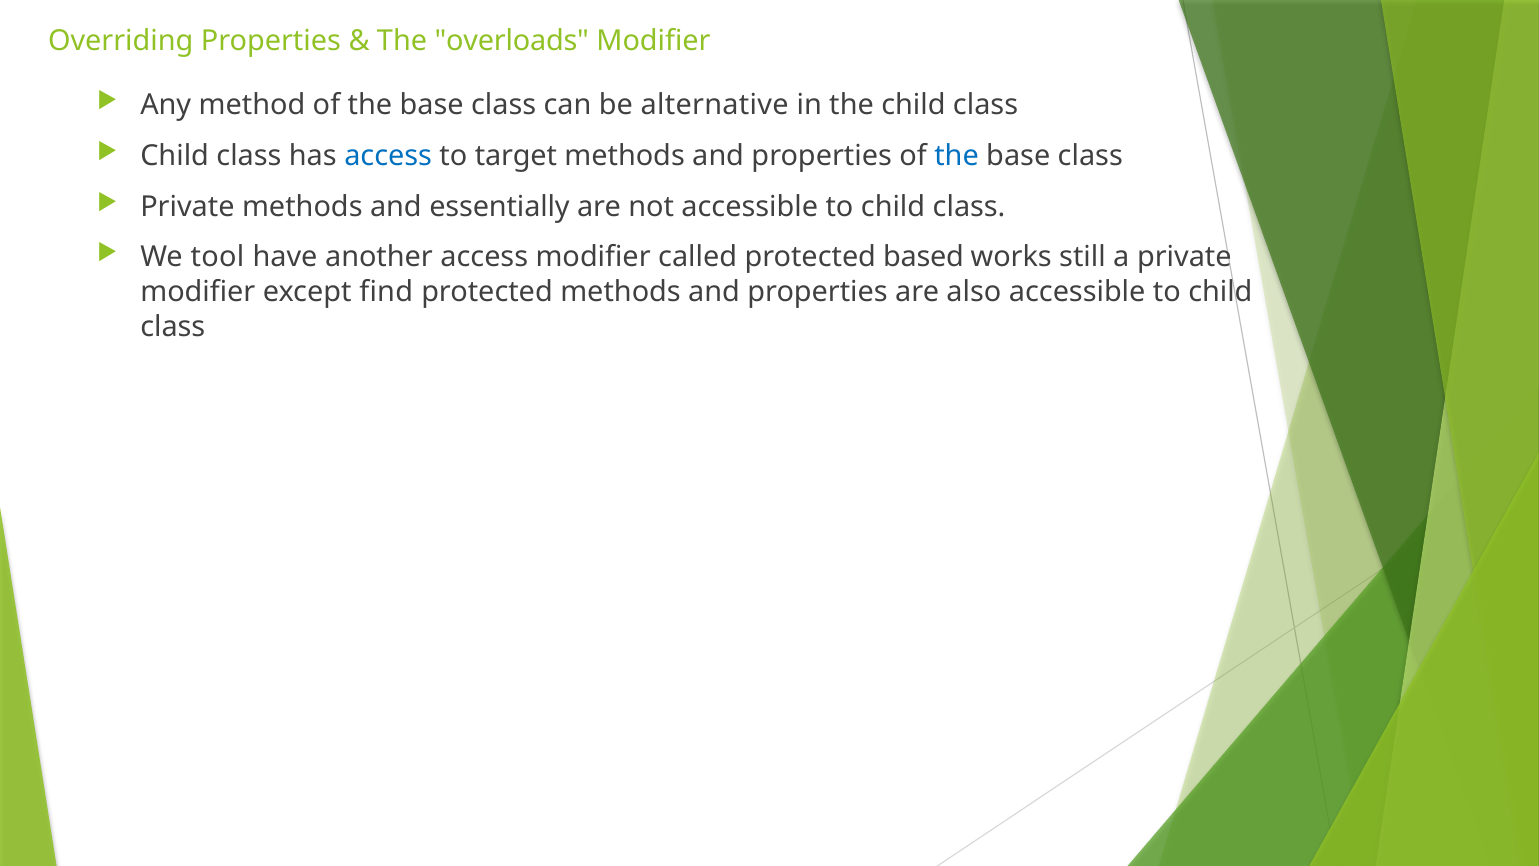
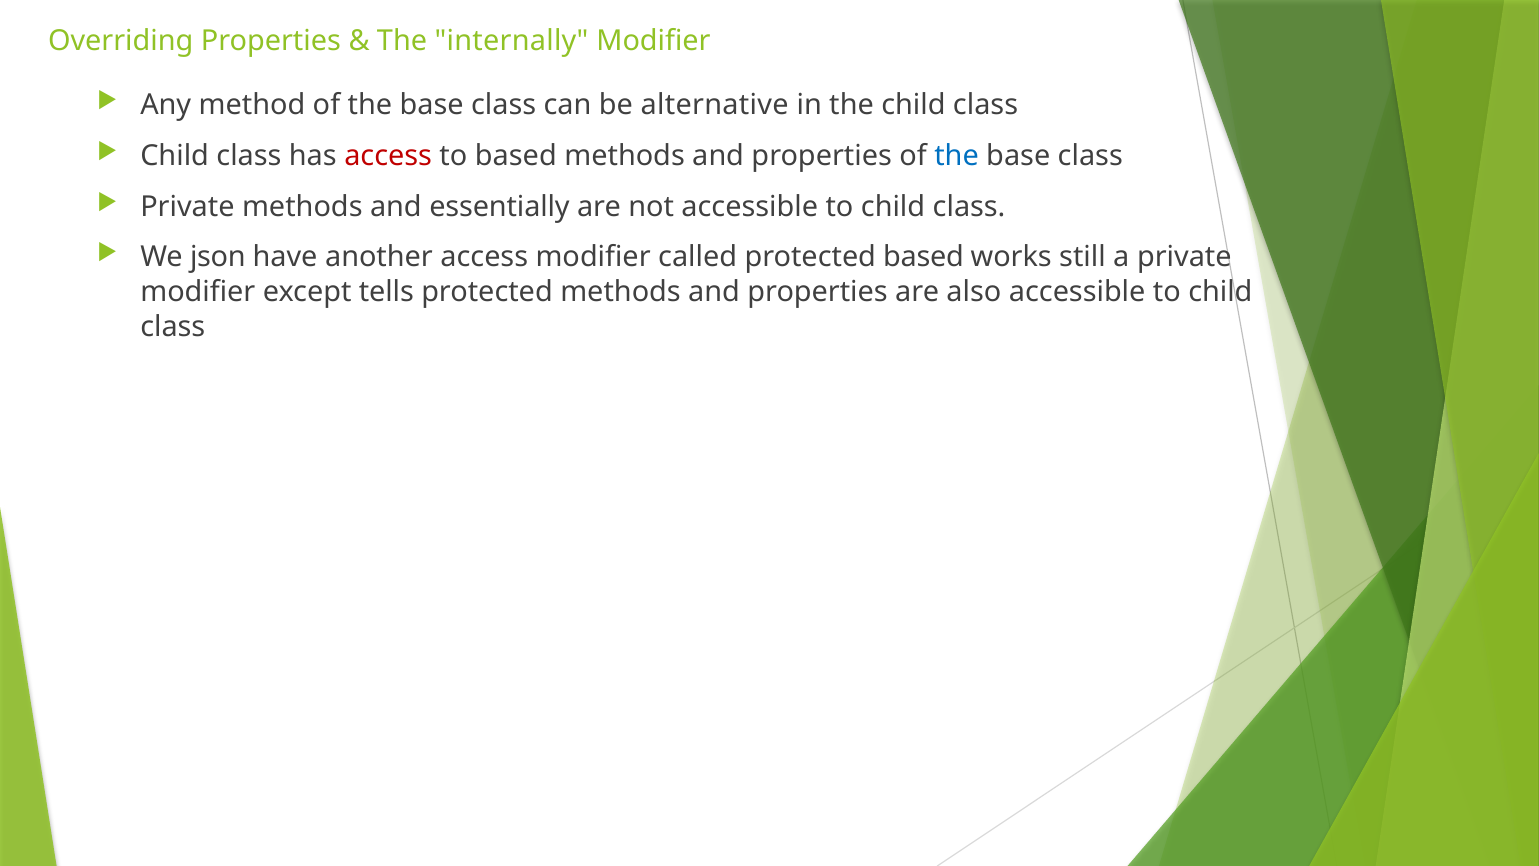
overloads: overloads -> internally
access at (388, 156) colour: blue -> red
to target: target -> based
tool: tool -> json
find: find -> tells
